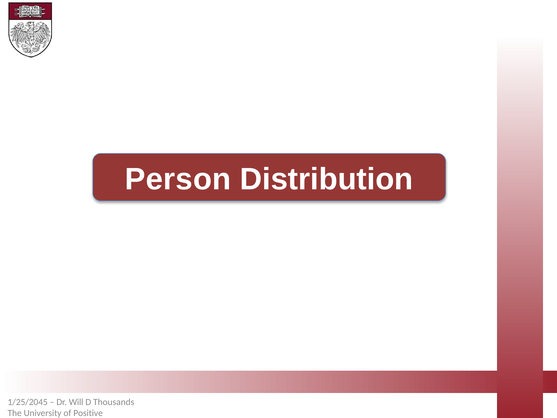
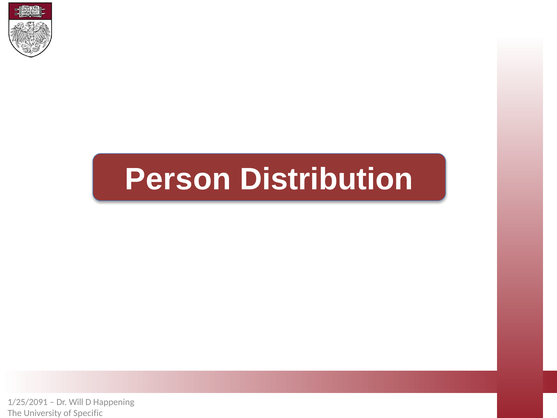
1/25/2045: 1/25/2045 -> 1/25/2091
Thousands: Thousands -> Happening
Positive: Positive -> Specific
